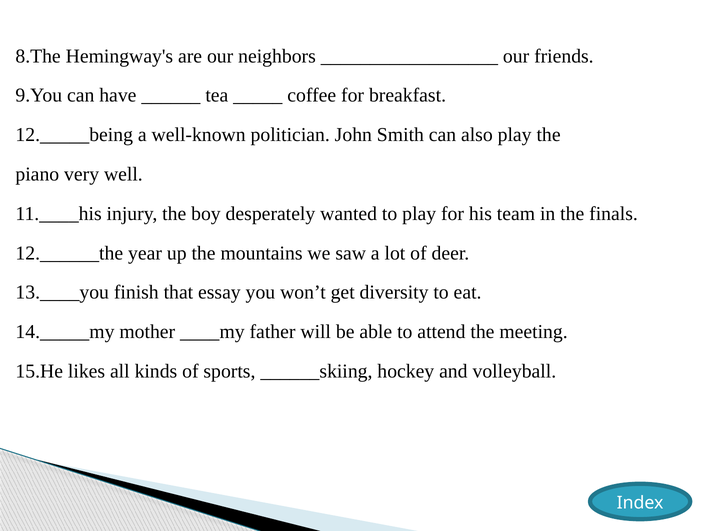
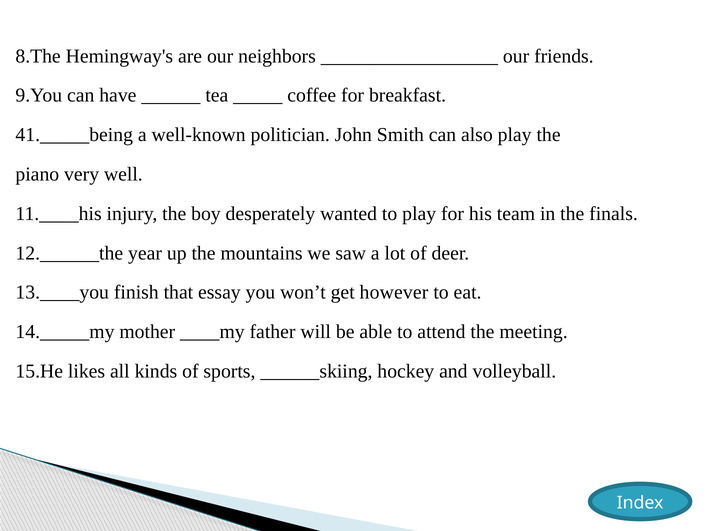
12._____being: 12._____being -> 41._____being
diversity: diversity -> however
